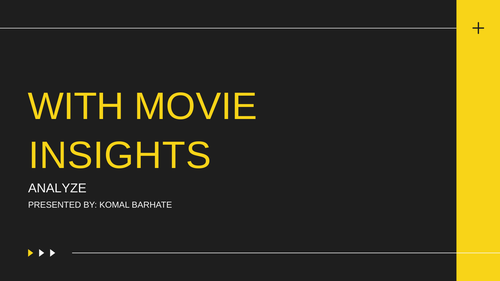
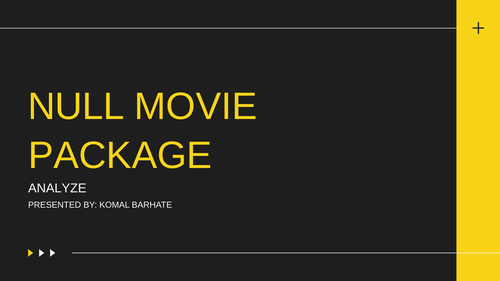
WITH: WITH -> NULL
INSIGHTS: INSIGHTS -> PACKAGE
